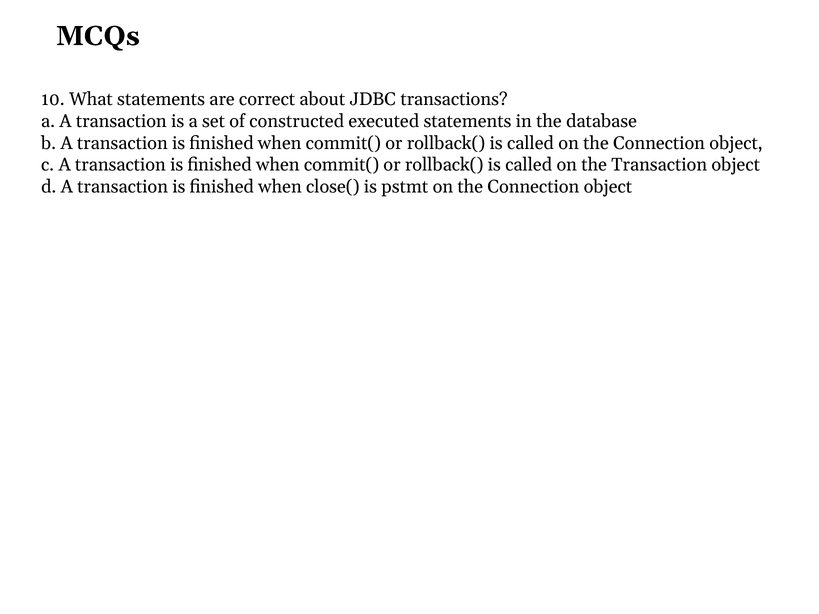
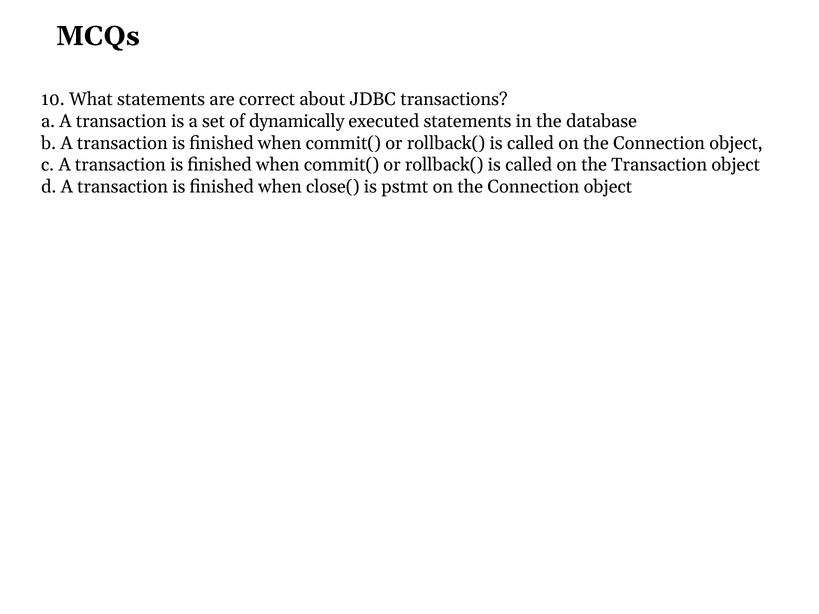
constructed: constructed -> dynamically
